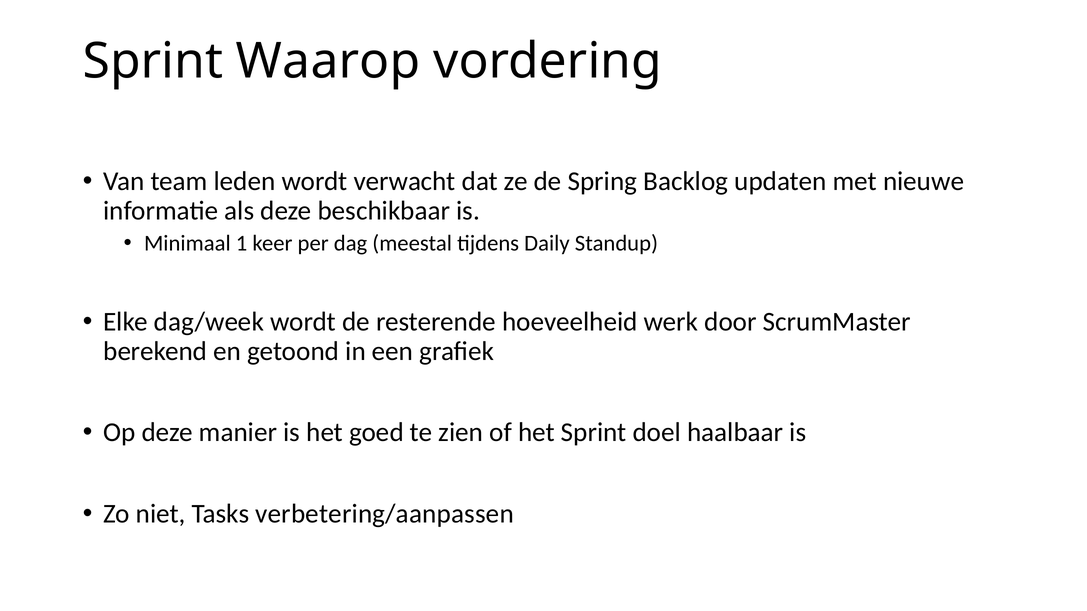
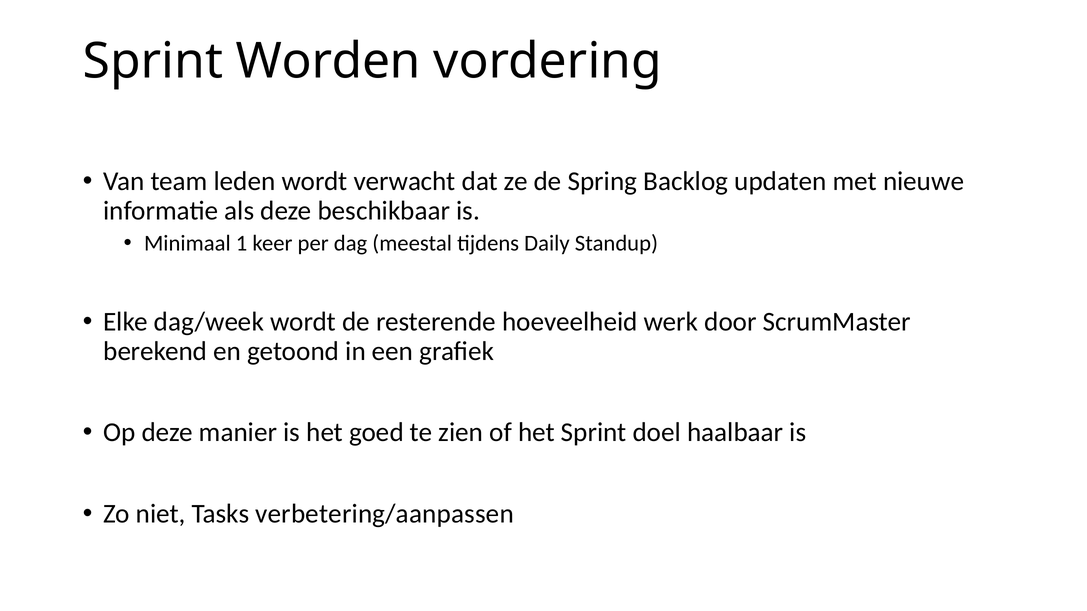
Waarop: Waarop -> Worden
